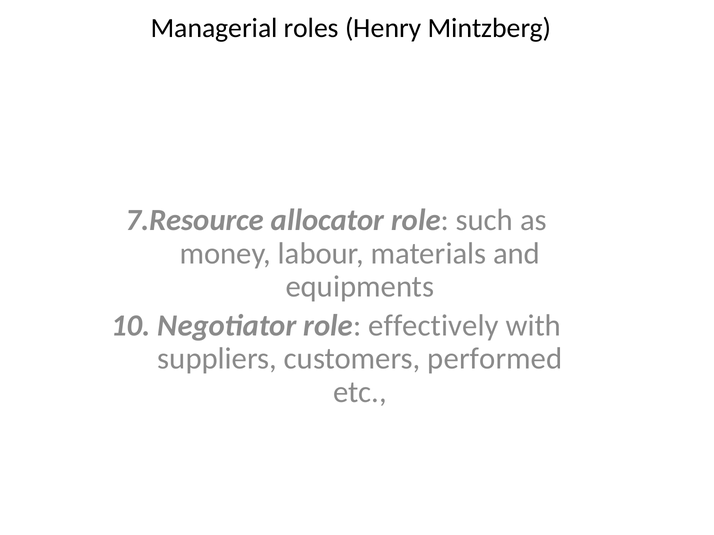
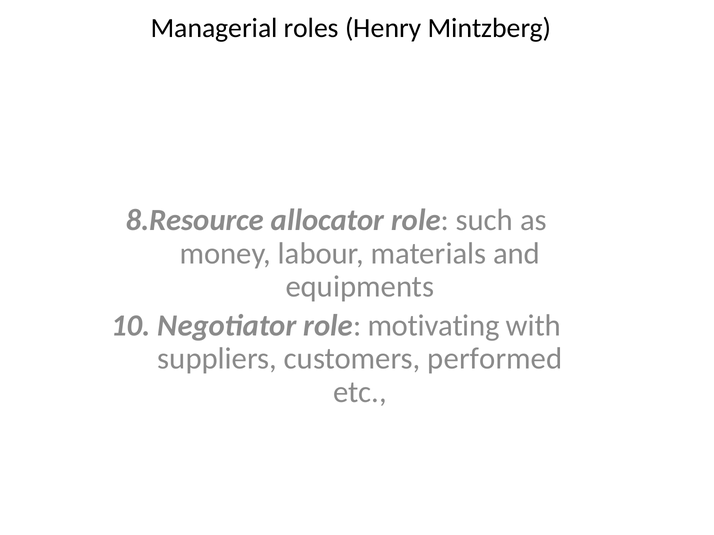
7.Resource: 7.Resource -> 8.Resource
effectively: effectively -> motivating
